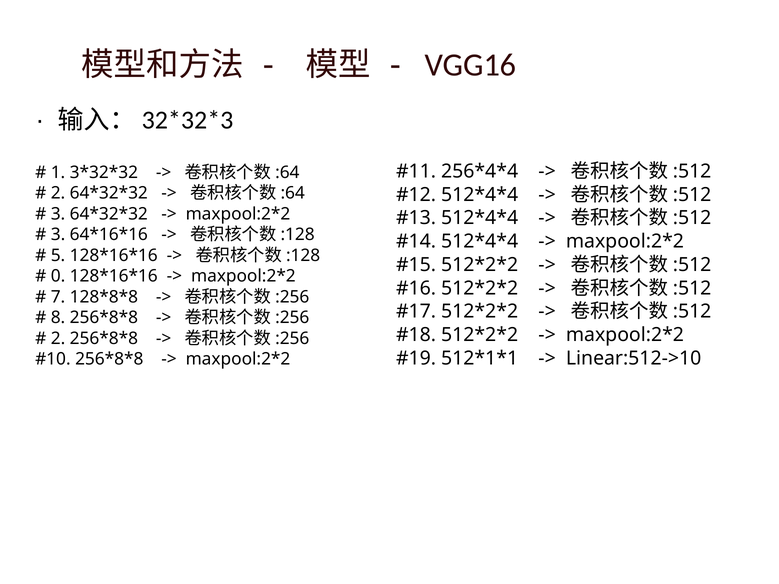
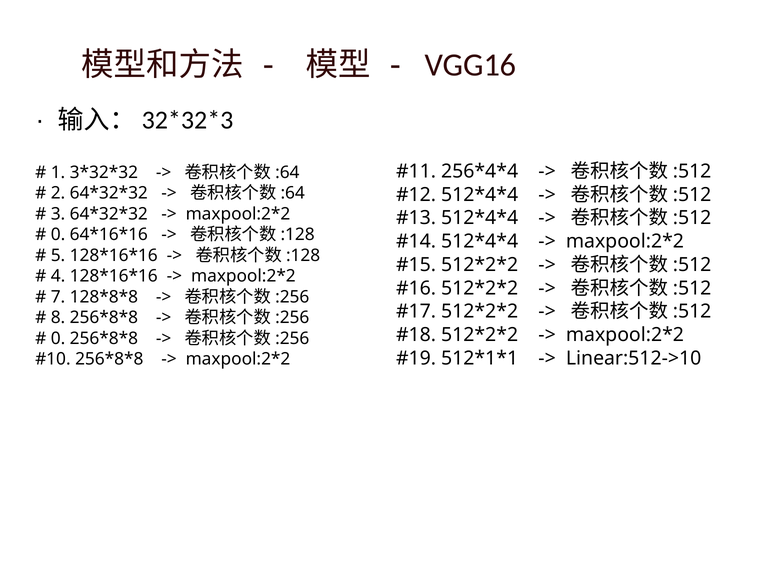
3 at (58, 235): 3 -> 0
0: 0 -> 4
2 at (58, 339): 2 -> 0
